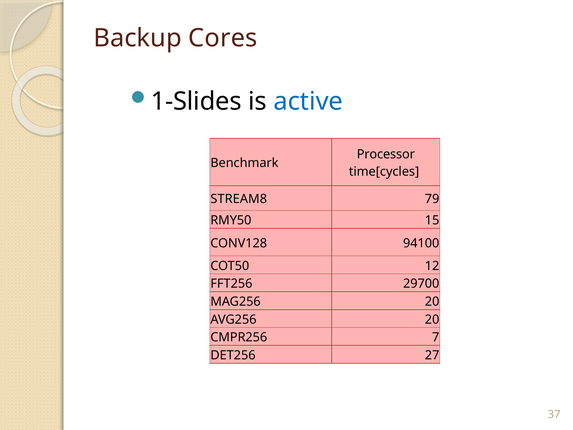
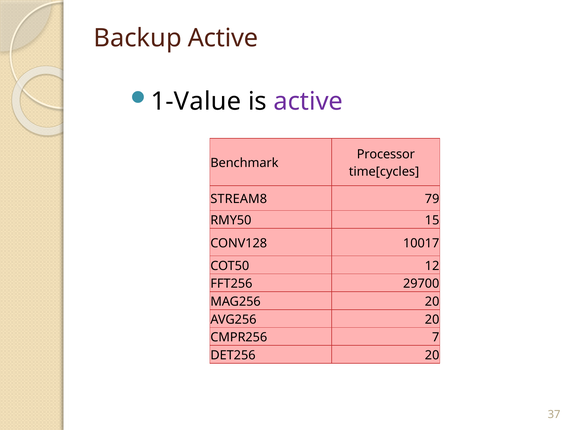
Backup Cores: Cores -> Active
1-Slides: 1-Slides -> 1-Value
active at (308, 101) colour: blue -> purple
94100: 94100 -> 10017
DET256 27: 27 -> 20
